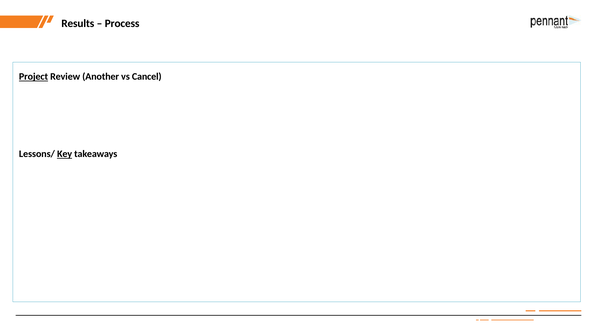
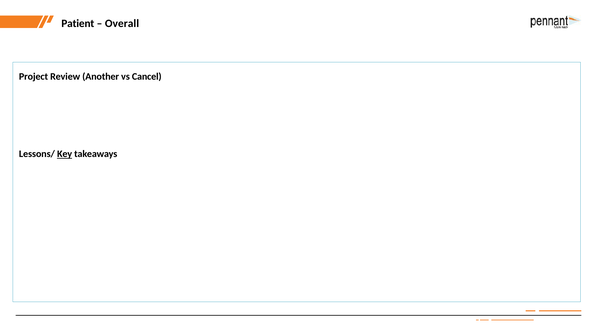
Results: Results -> Patient
Process: Process -> Overall
Project underline: present -> none
